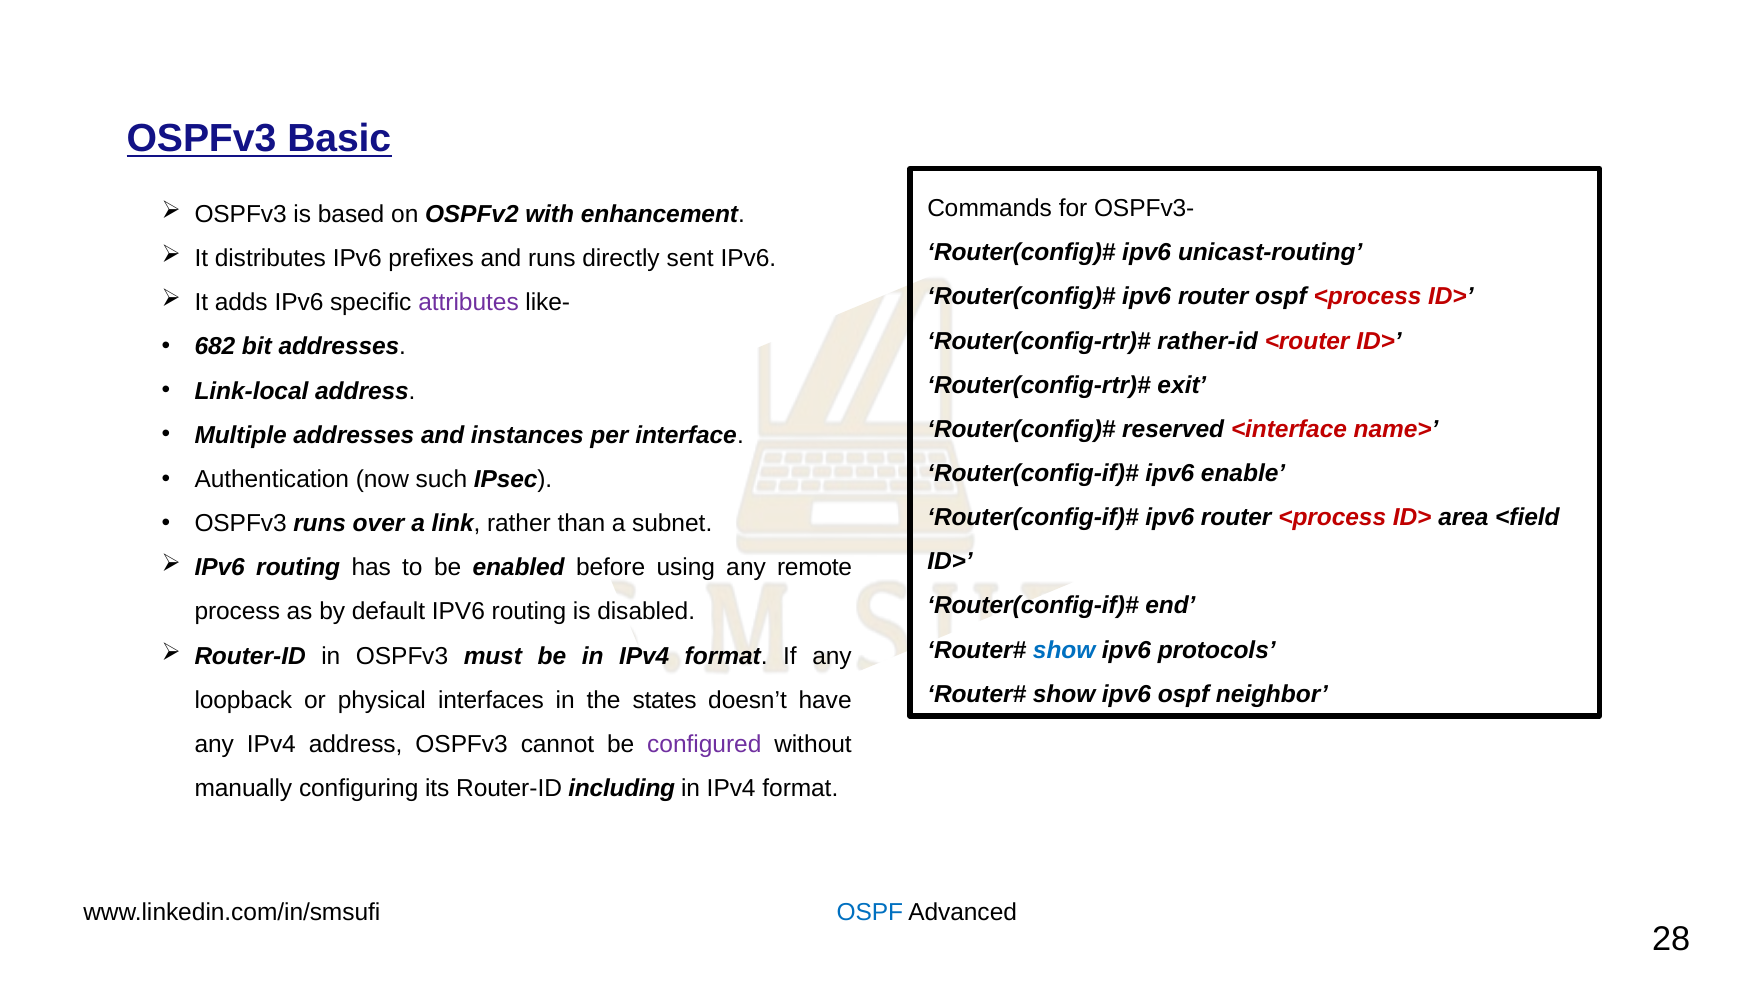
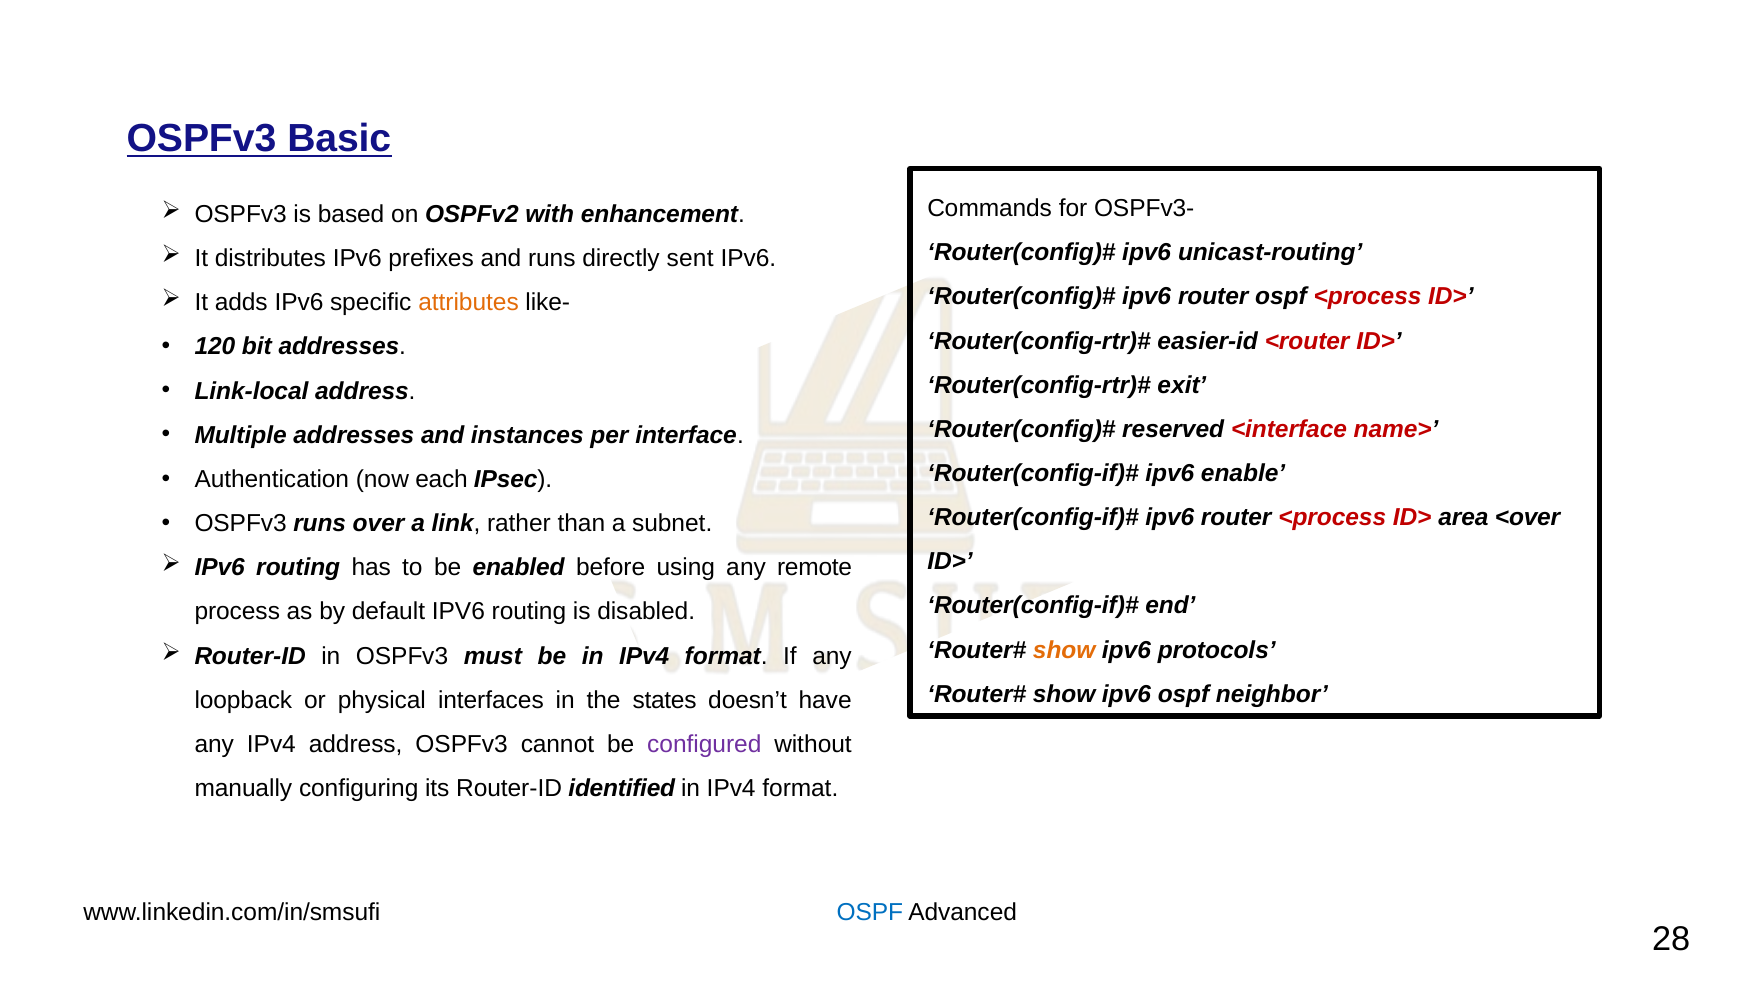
attributes colour: purple -> orange
rather-id: rather-id -> easier-id
682: 682 -> 120
such: such -> each
<field: <field -> <over
show at (1064, 650) colour: blue -> orange
including: including -> identified
